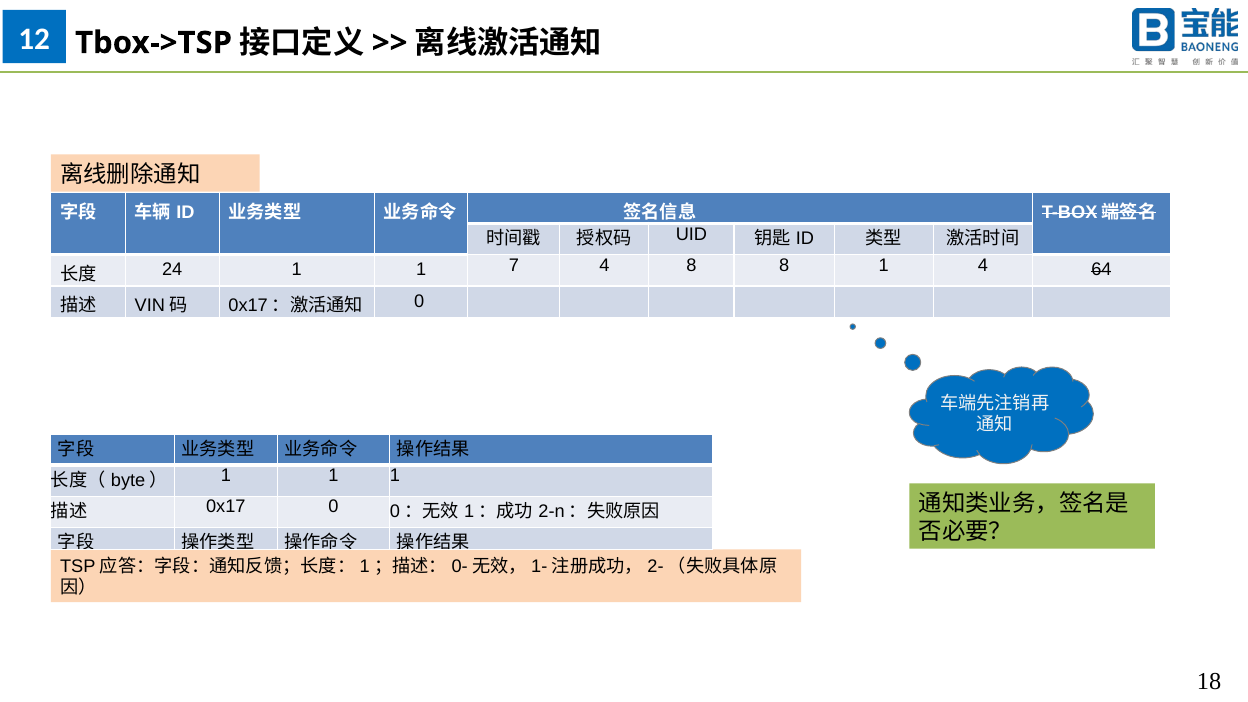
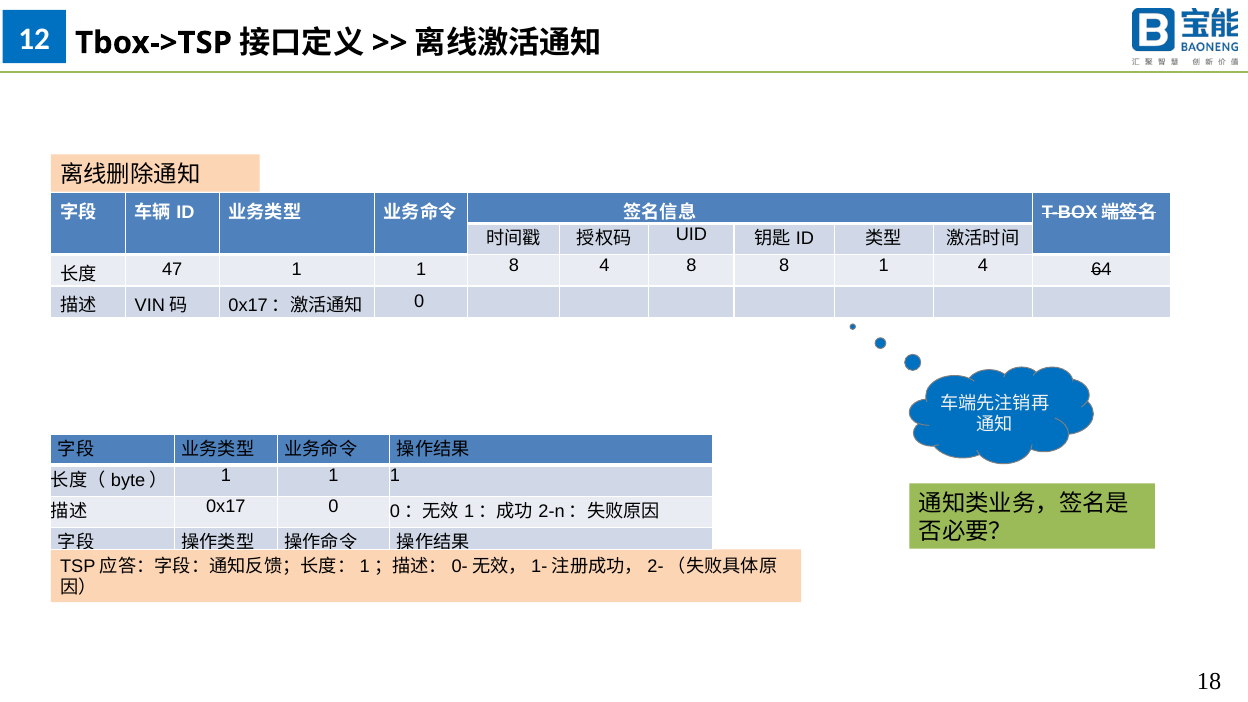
24: 24 -> 47
1 7: 7 -> 8
